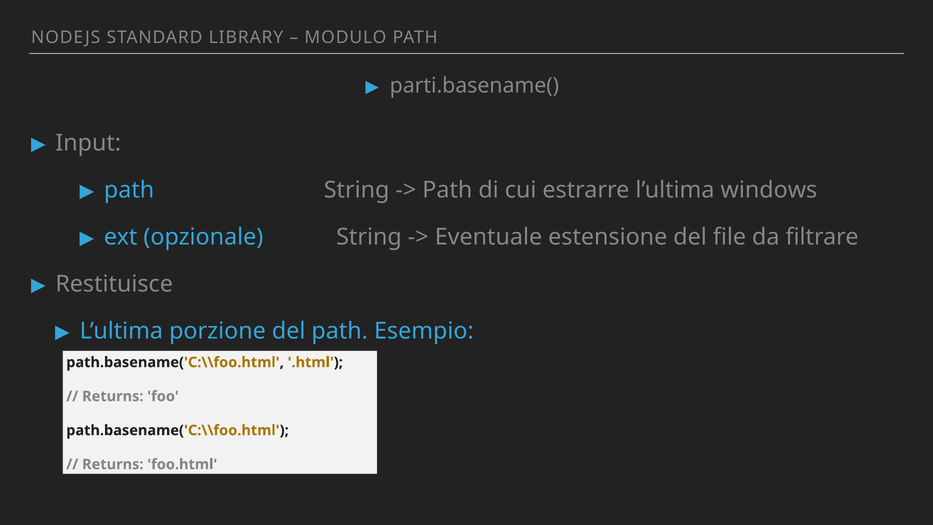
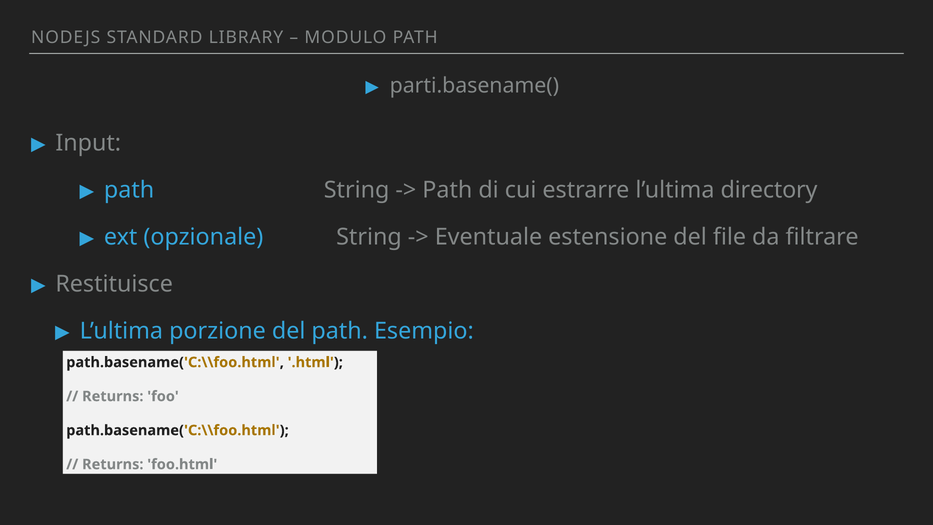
windows: windows -> directory
